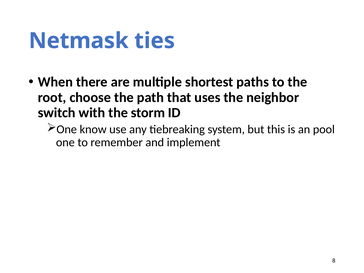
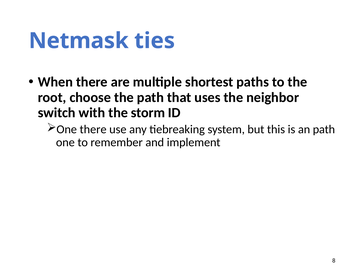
One know: know -> there
an pool: pool -> path
